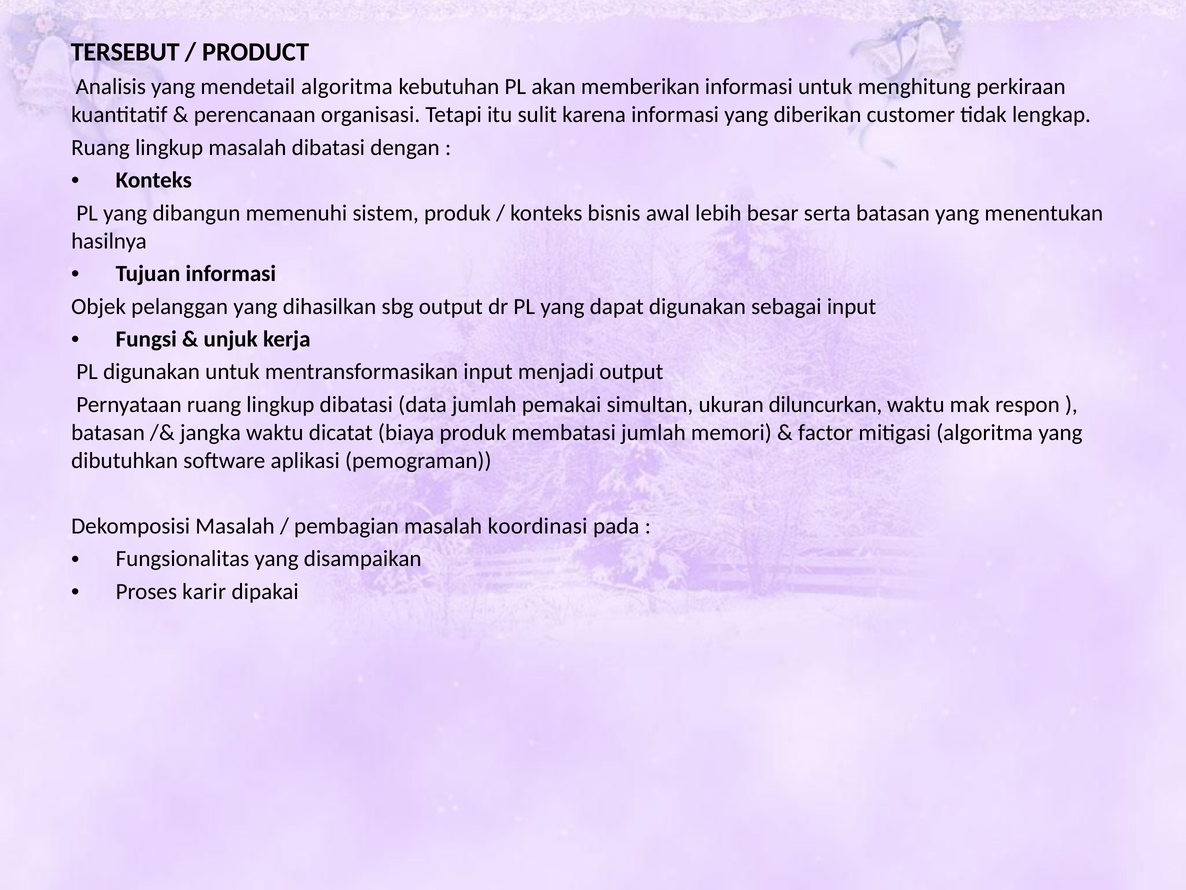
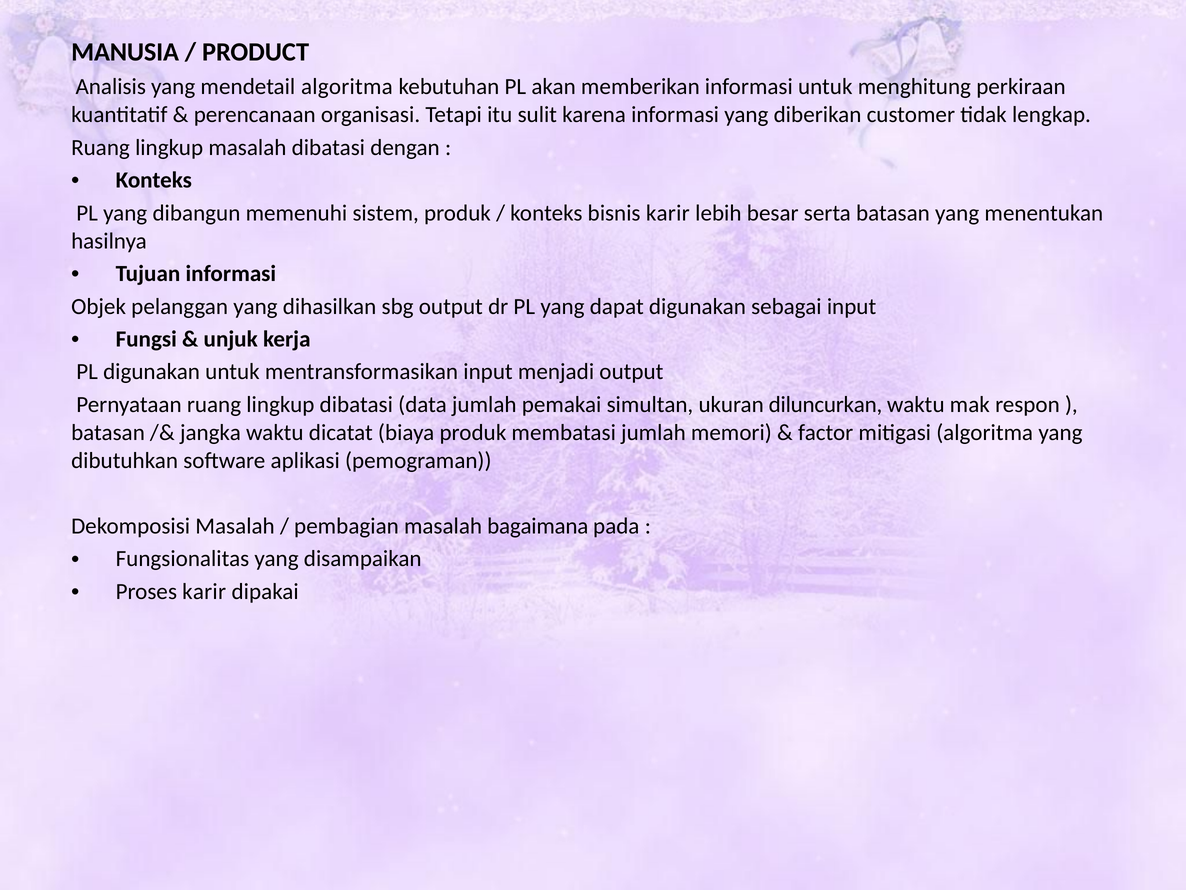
TERSEBUT: TERSEBUT -> MANUSIA
bisnis awal: awal -> karir
koordinasi: koordinasi -> bagaimana
